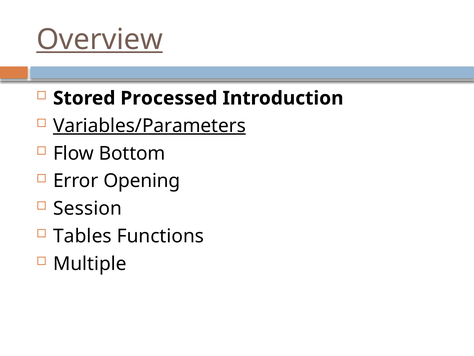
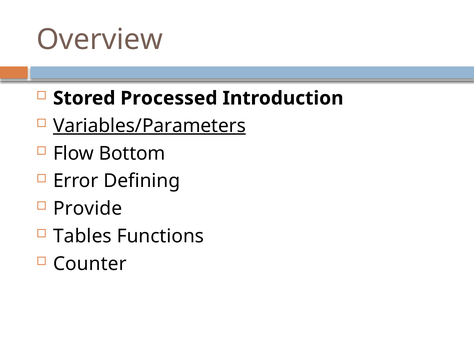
Overview underline: present -> none
Opening: Opening -> Defining
Session: Session -> Provide
Multiple: Multiple -> Counter
